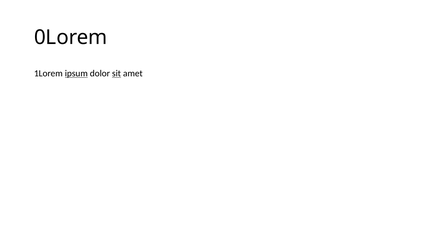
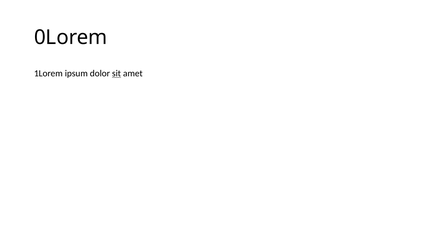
ipsum underline: present -> none
